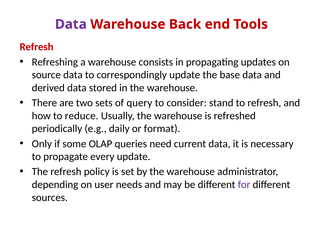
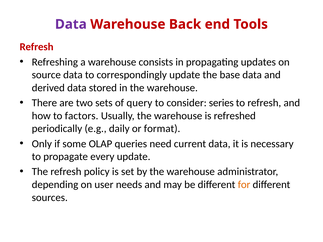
stand: stand -> series
reduce: reduce -> factors
for colour: purple -> orange
